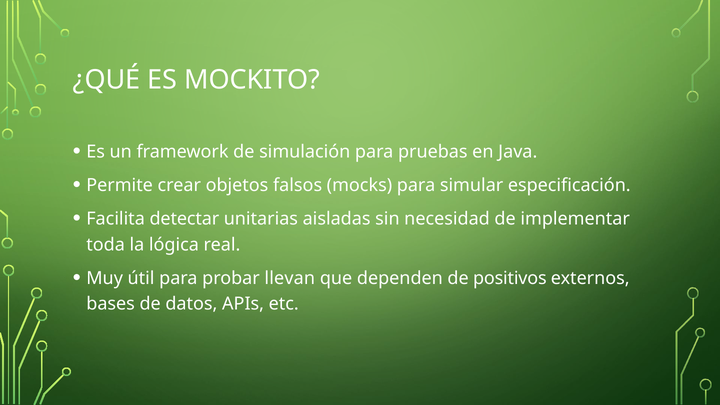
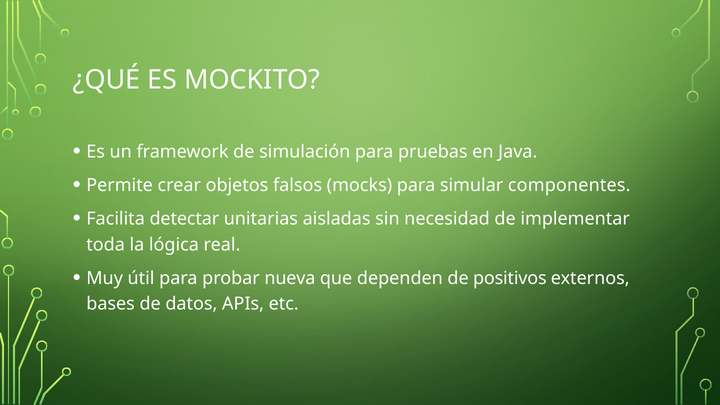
especificación: especificación -> componentes
llevan: llevan -> nueva
